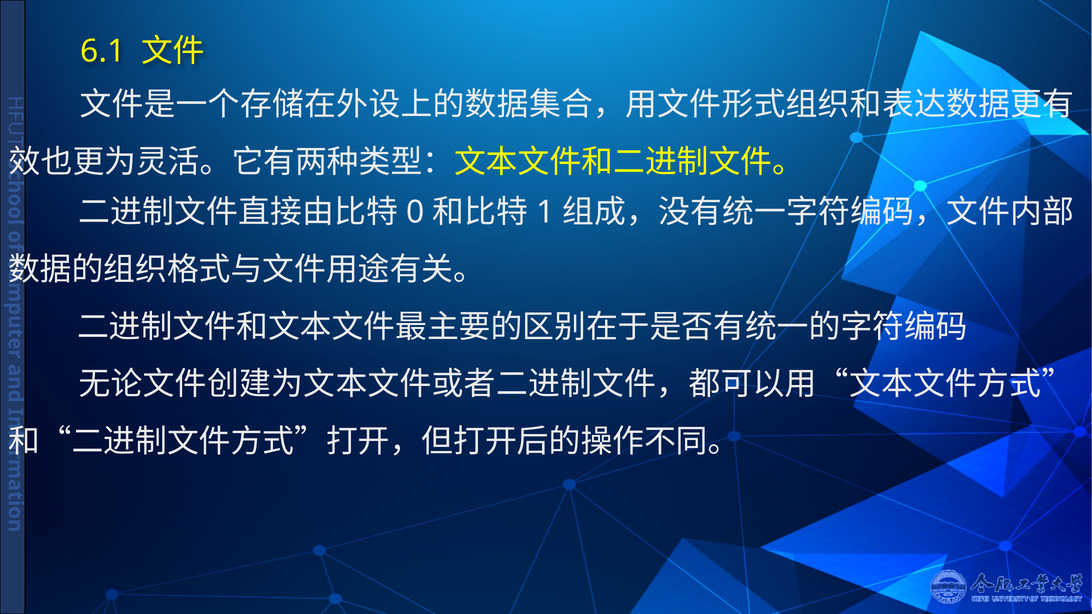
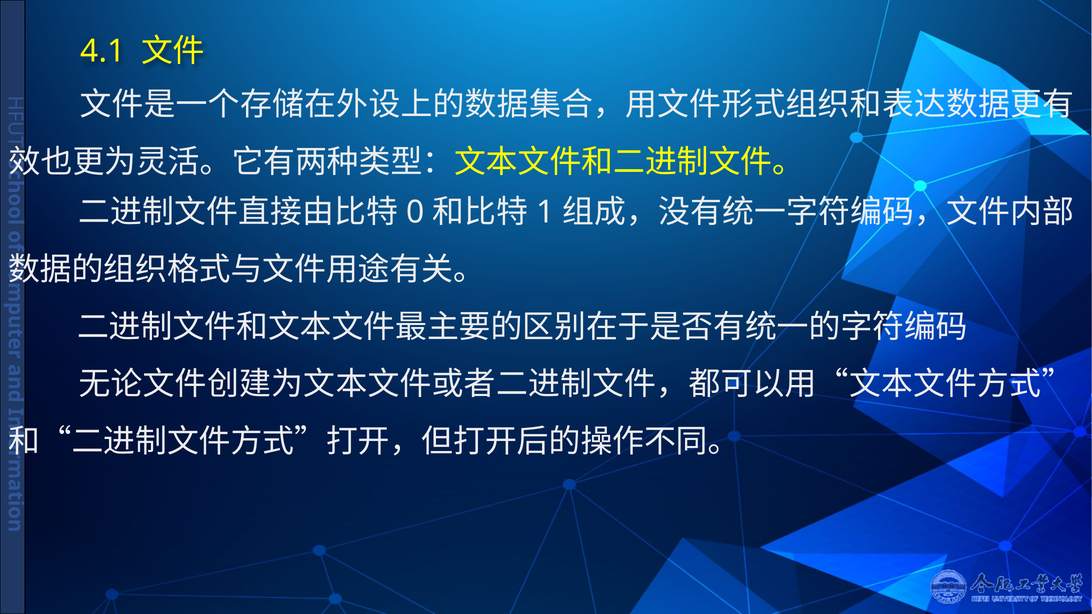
6.1: 6.1 -> 4.1
